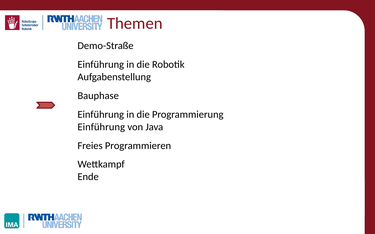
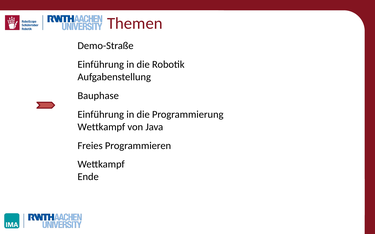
Einführung at (101, 127): Einführung -> Wettkampf
